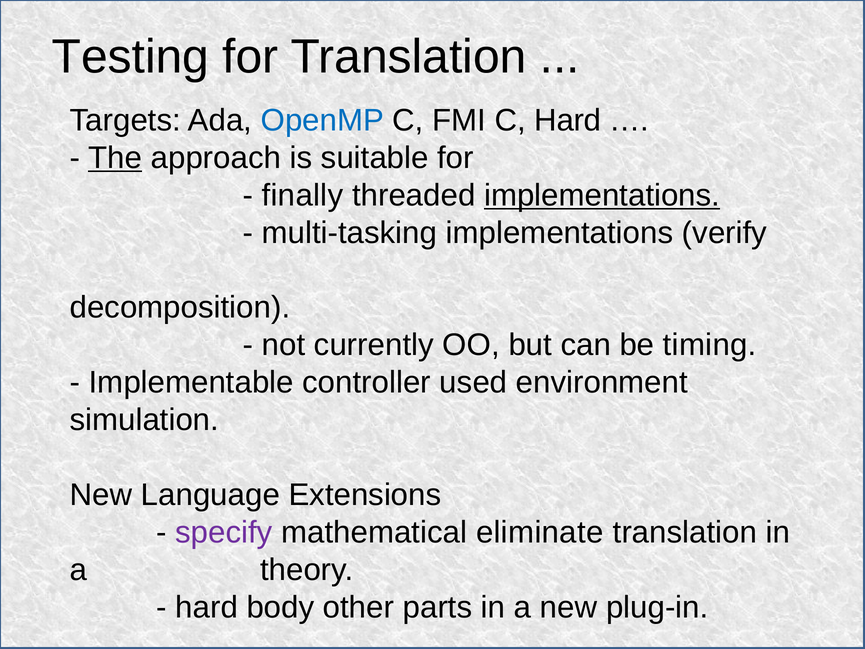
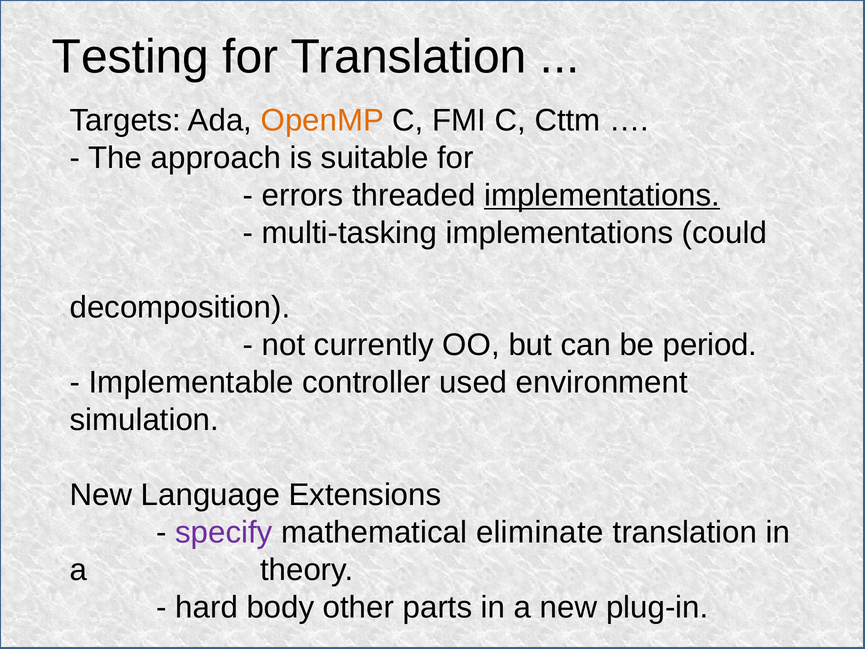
OpenMP colour: blue -> orange
C Hard: Hard -> Cttm
The underline: present -> none
finally: finally -> errors
verify: verify -> could
timing: timing -> period
